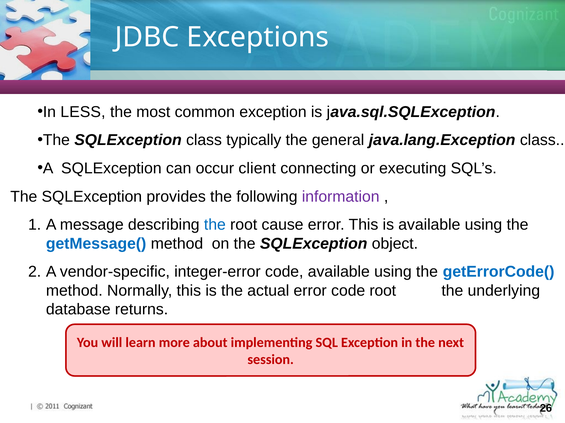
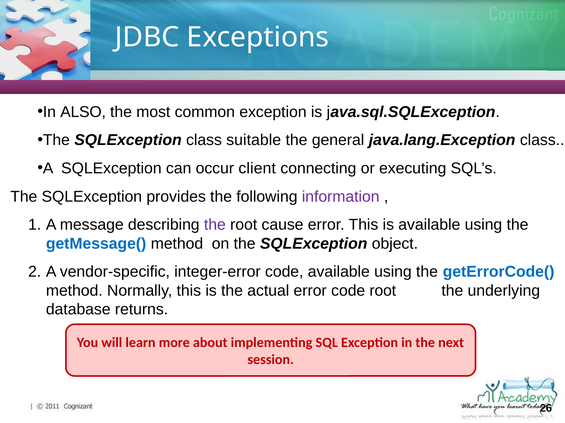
LESS: LESS -> ALSO
typically: typically -> suitable
the at (215, 225) colour: blue -> purple
